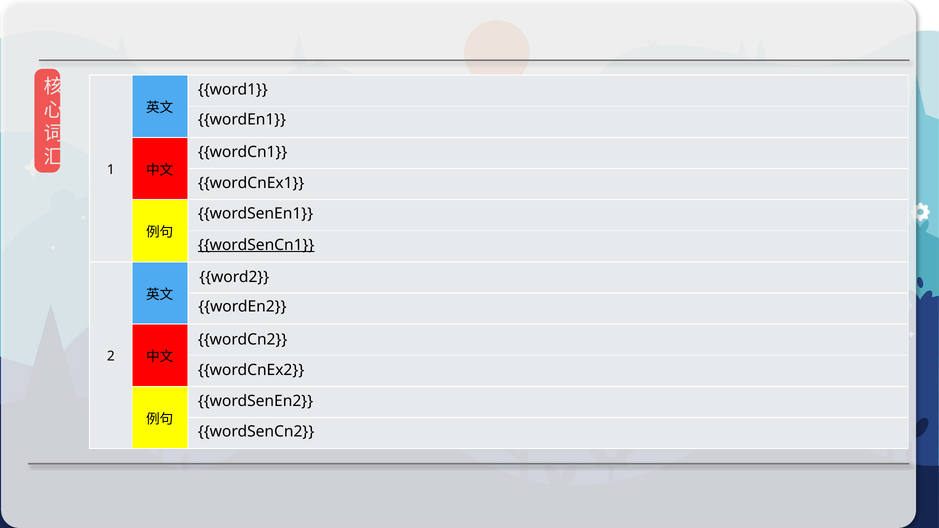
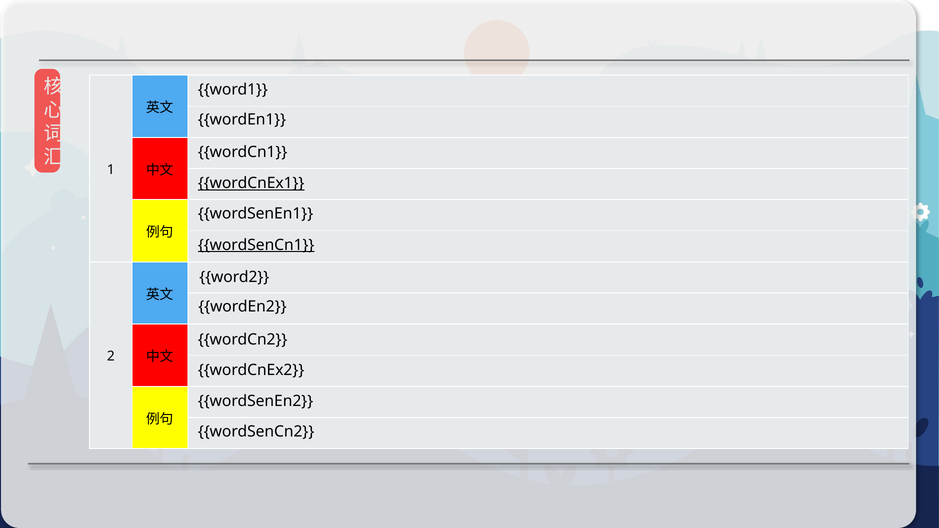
wordCnEx1 underline: none -> present
